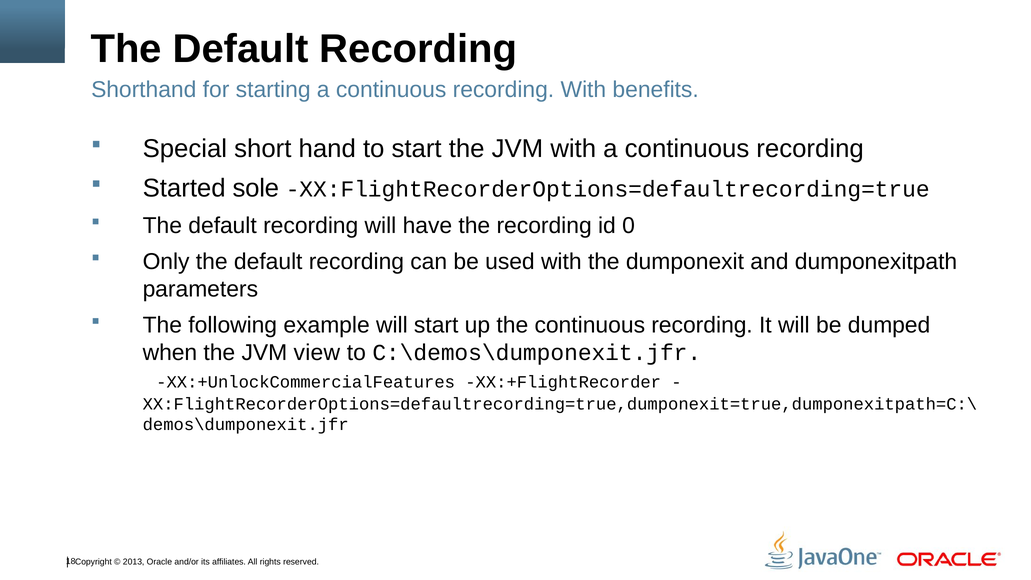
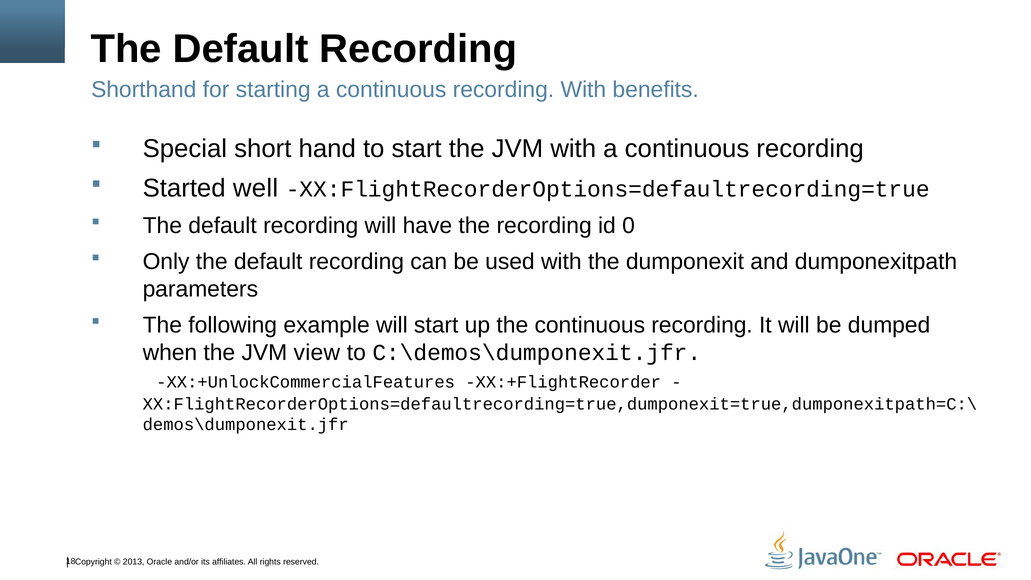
sole: sole -> well
